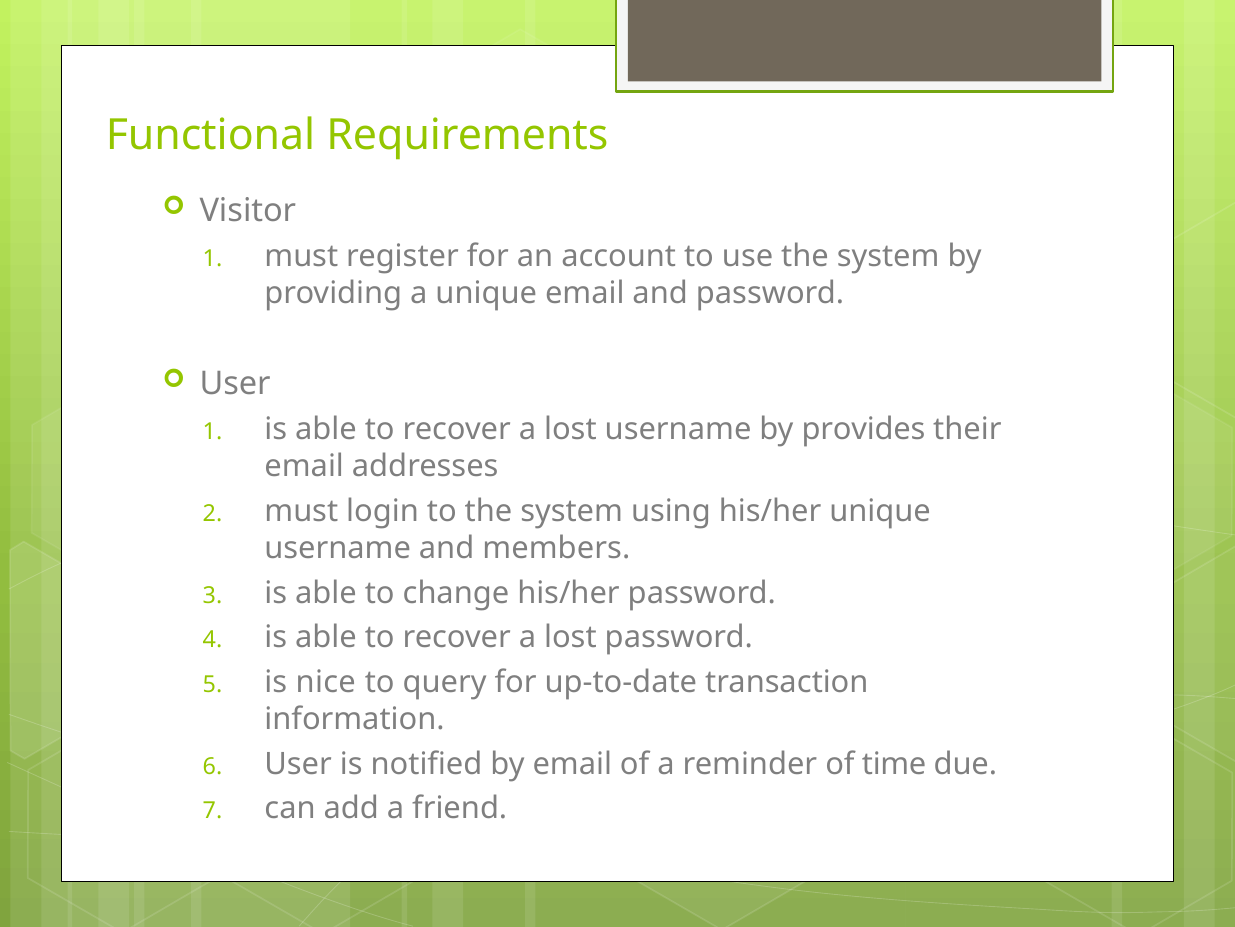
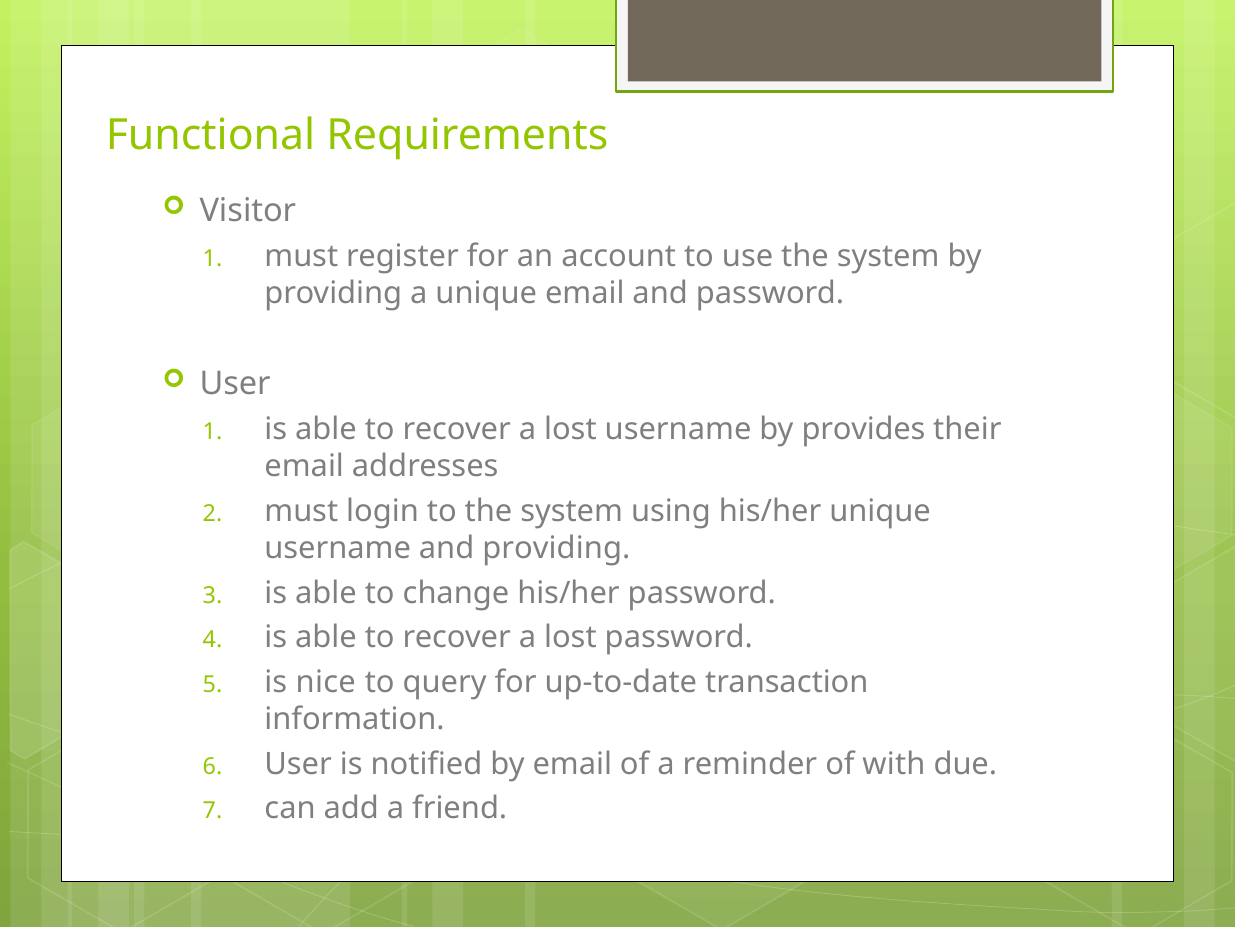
and members: members -> providing
time: time -> with
